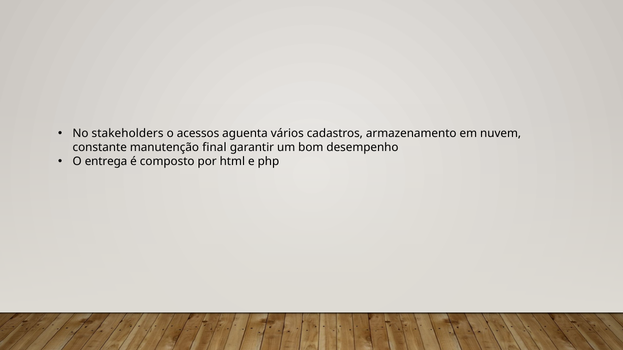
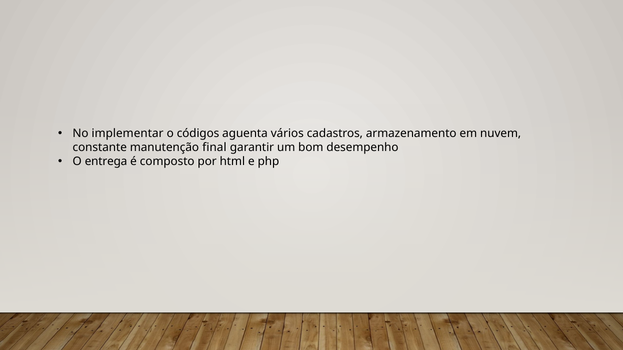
stakeholders: stakeholders -> implementar
acessos: acessos -> códigos
